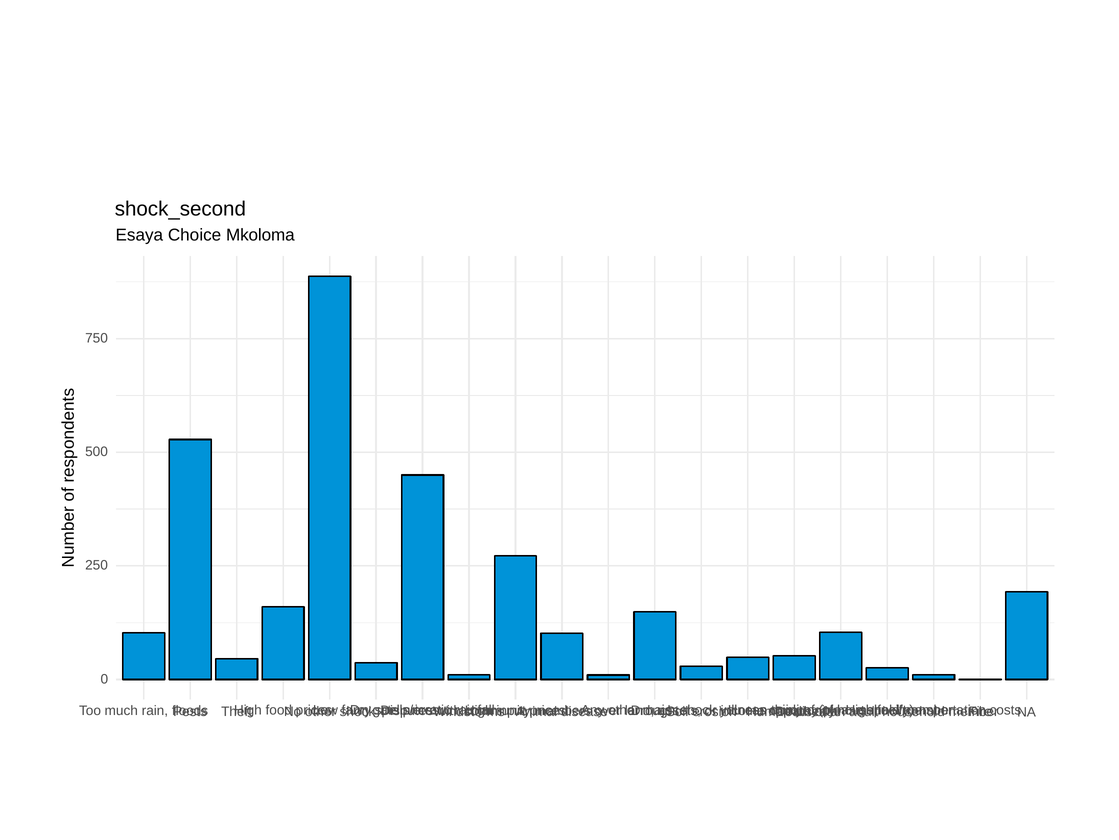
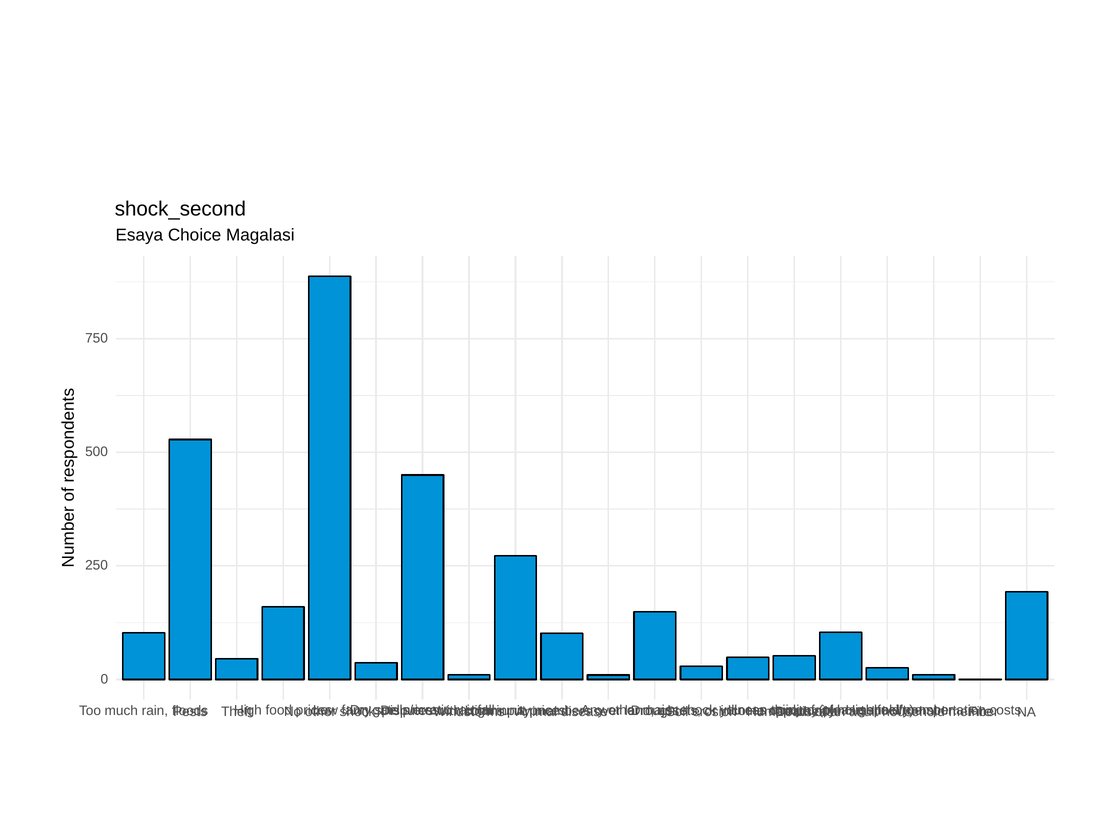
Mkoloma: Mkoloma -> Magalasi
